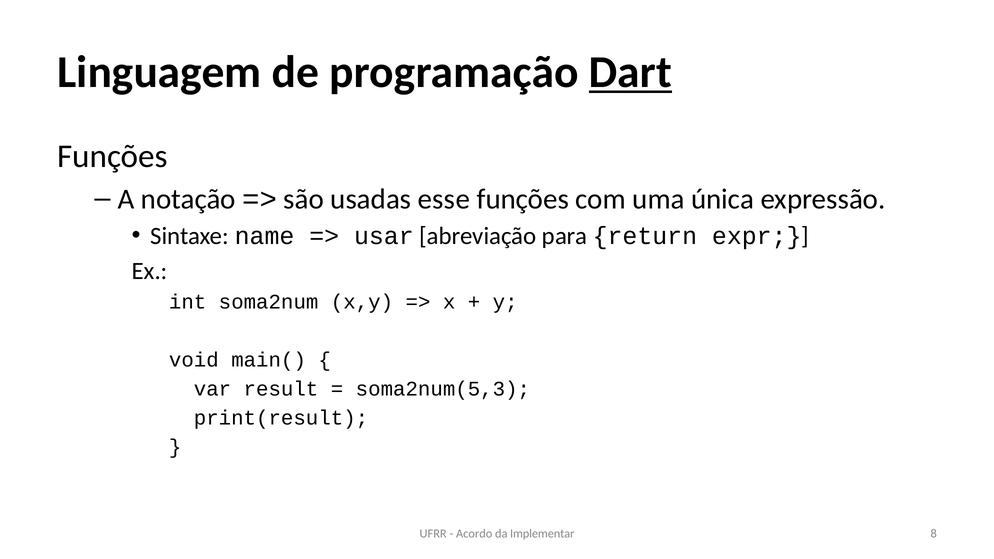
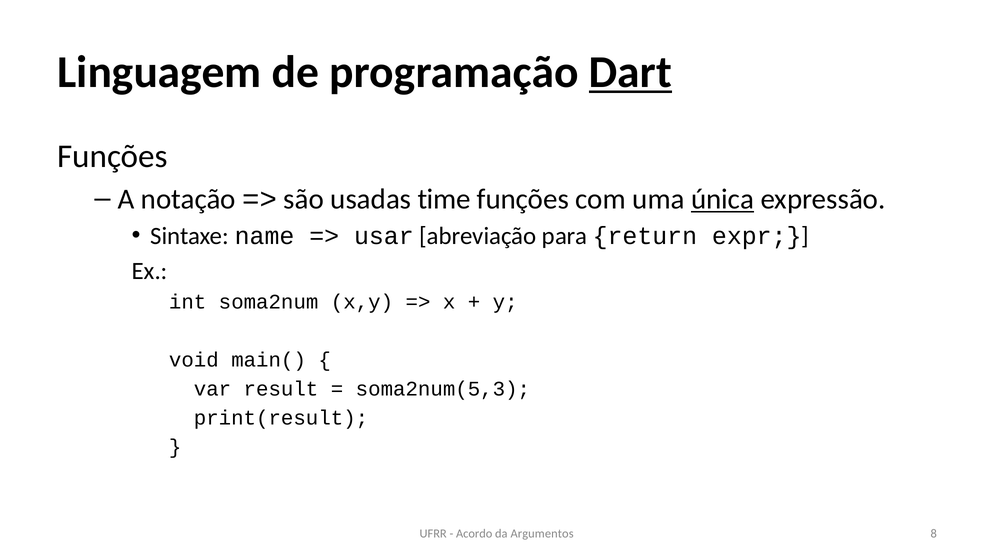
esse: esse -> time
única underline: none -> present
Implementar: Implementar -> Argumentos
